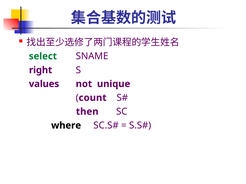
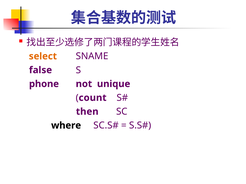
select colour: green -> orange
right: right -> false
values: values -> phone
